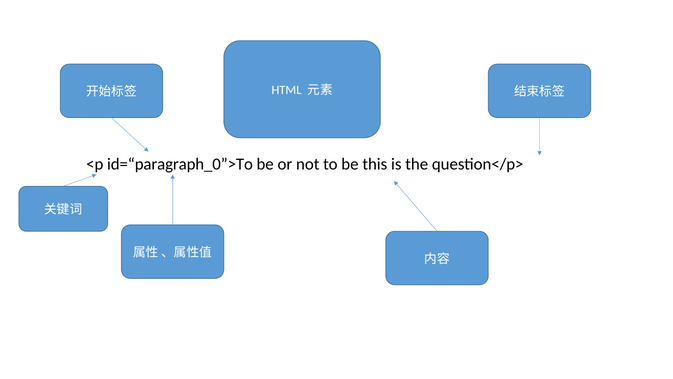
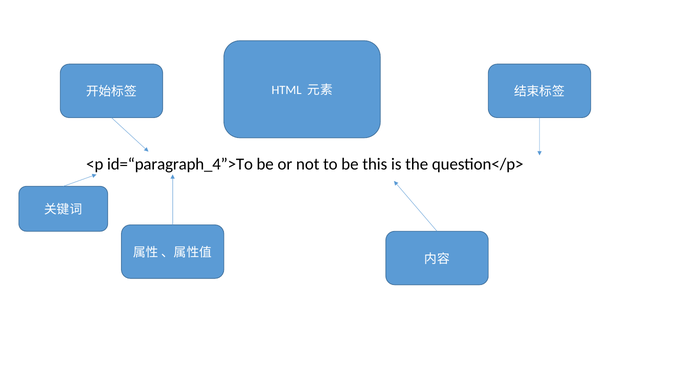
id=“paragraph_0”>To: id=“paragraph_0”>To -> id=“paragraph_4”>To
